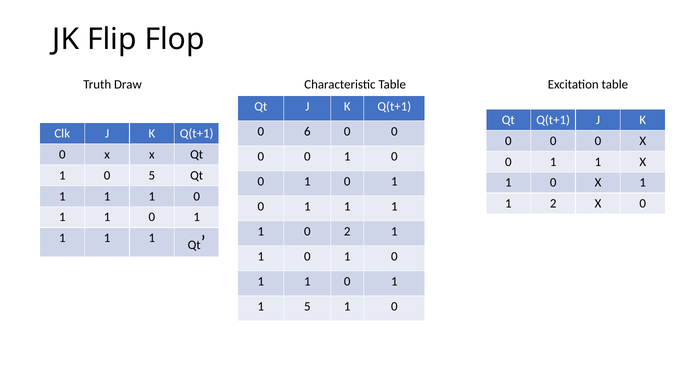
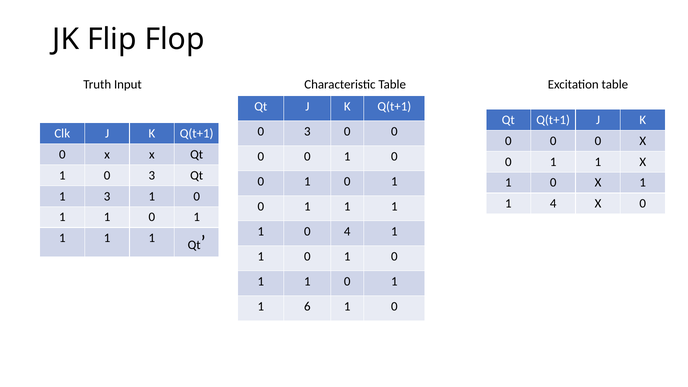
Draw: Draw -> Input
6 at (307, 131): 6 -> 3
1 0 5: 5 -> 3
1 at (107, 196): 1 -> 3
1 2: 2 -> 4
0 2: 2 -> 4
1 5: 5 -> 6
